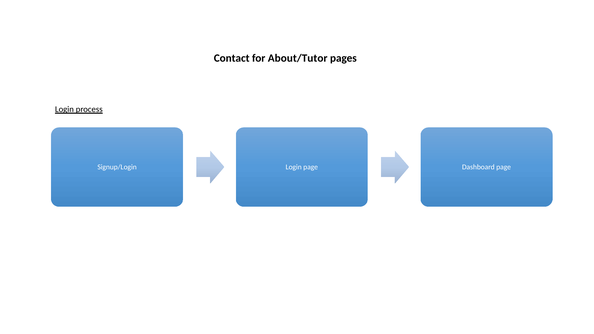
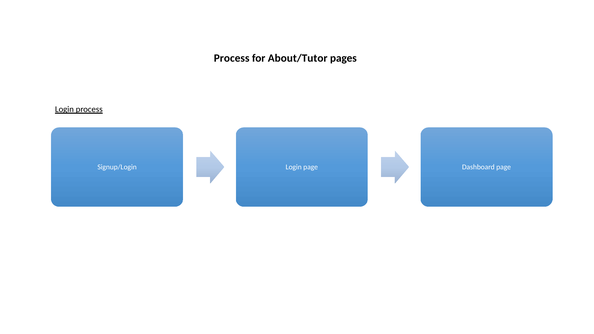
Contact at (232, 58): Contact -> Process
